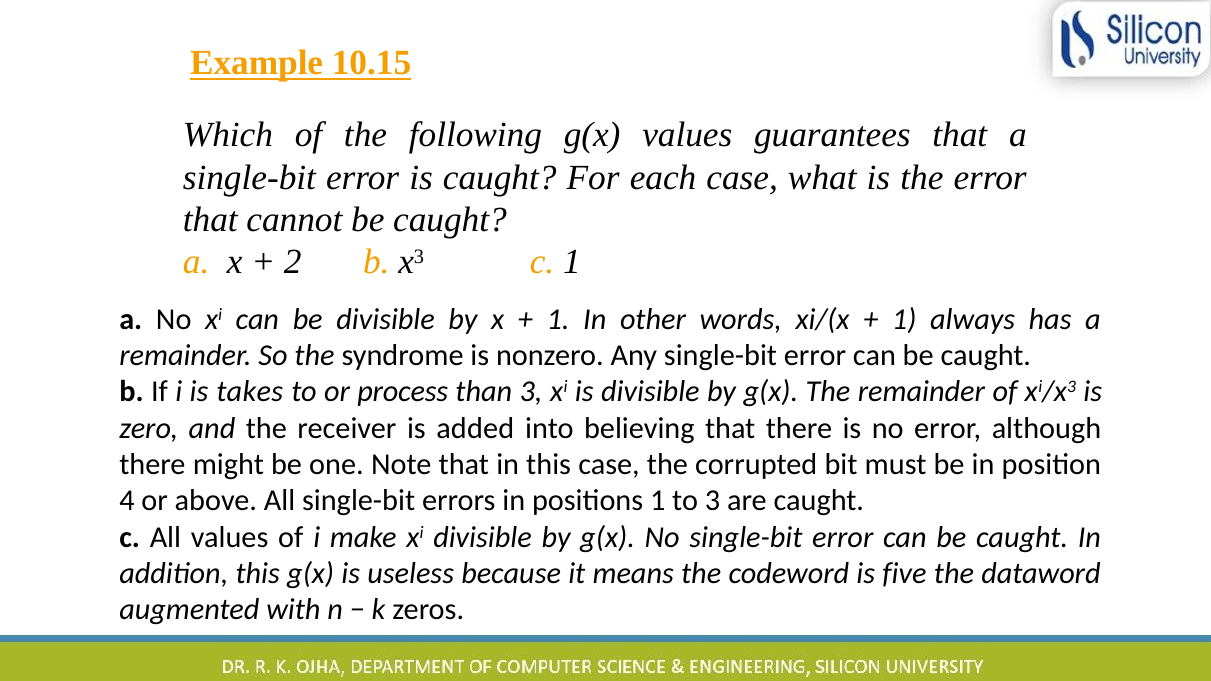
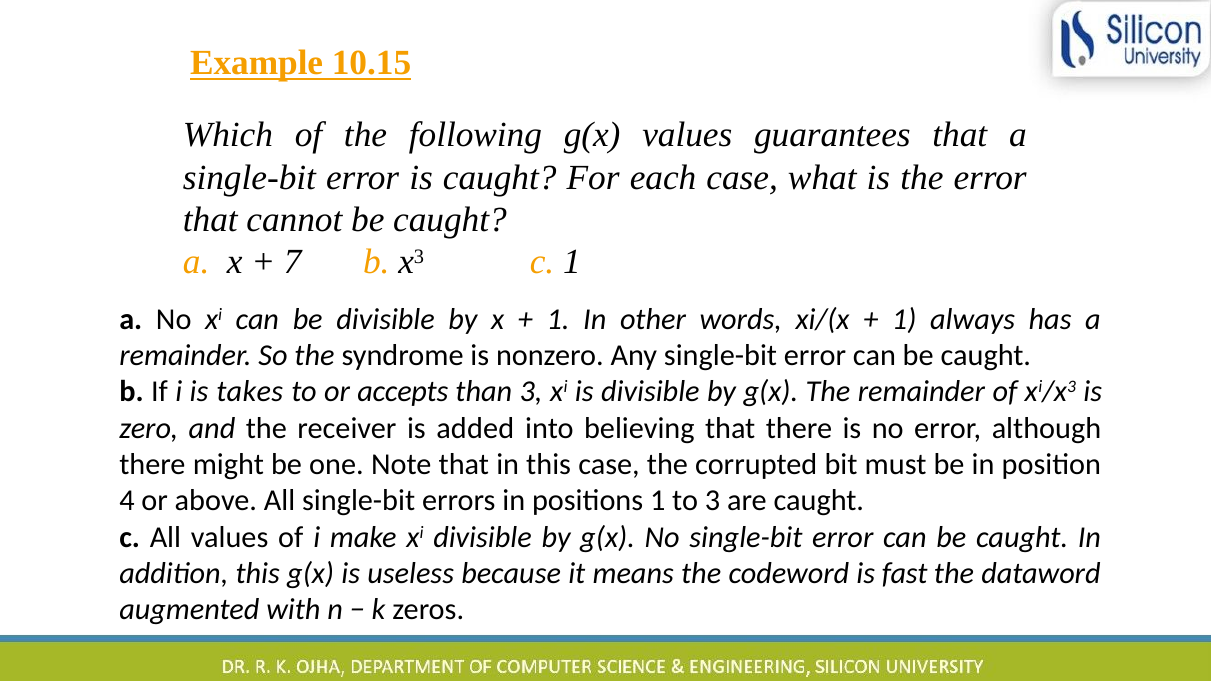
2: 2 -> 7
process: process -> accepts
five: five -> fast
